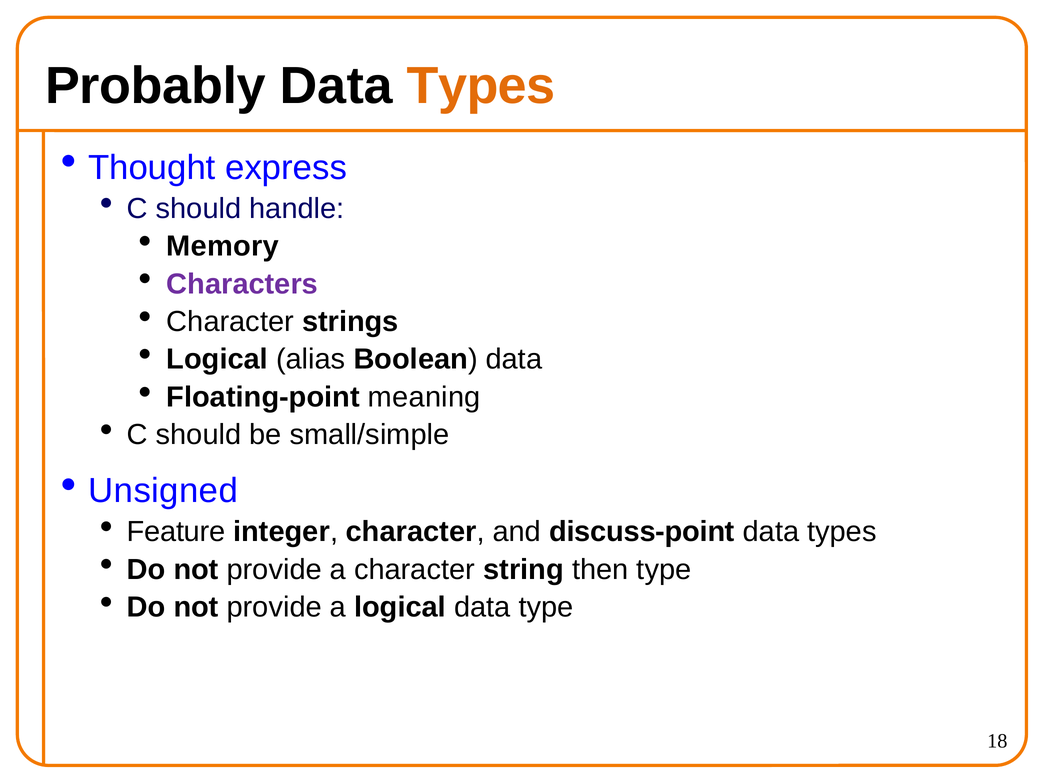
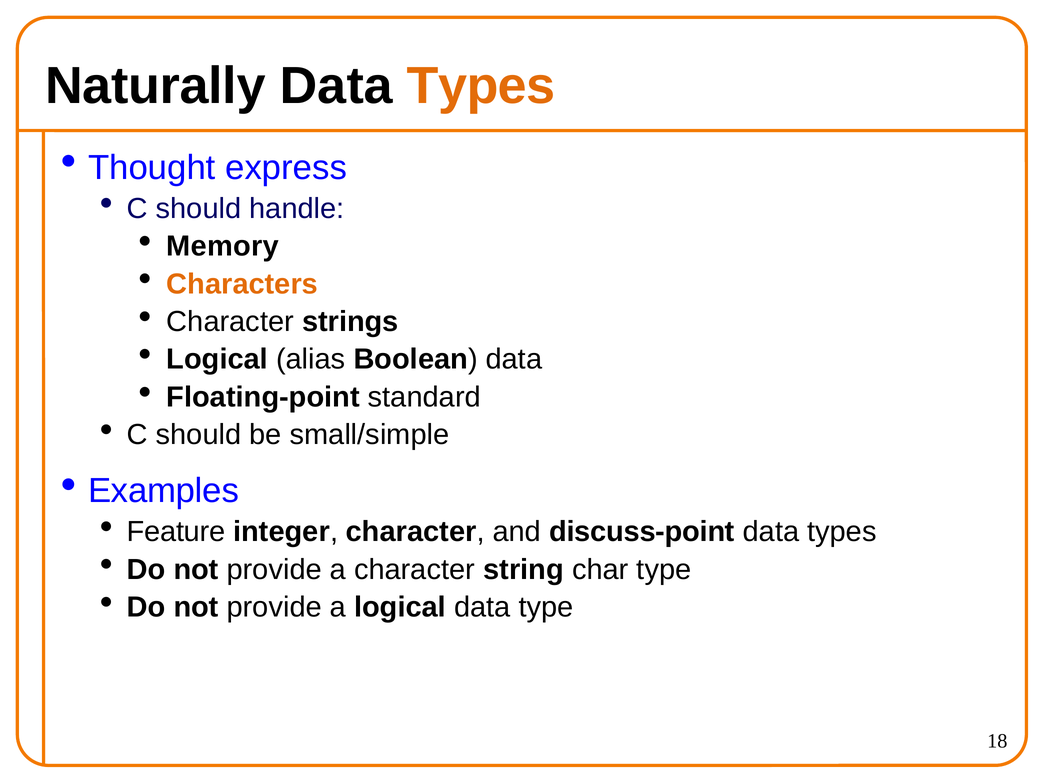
Probably: Probably -> Naturally
Characters colour: purple -> orange
meaning: meaning -> standard
Unsigned: Unsigned -> Examples
then: then -> char
